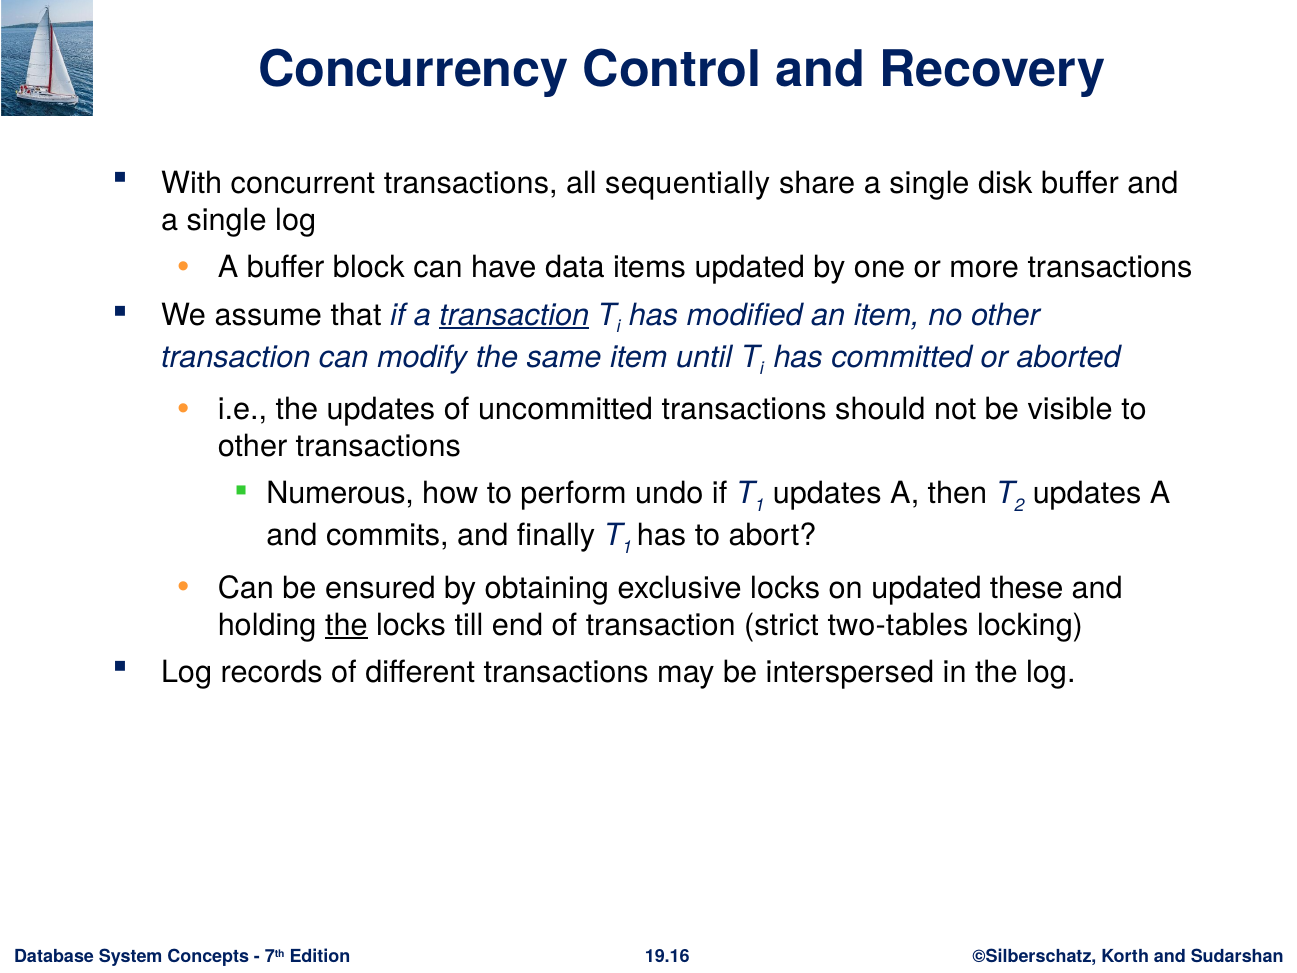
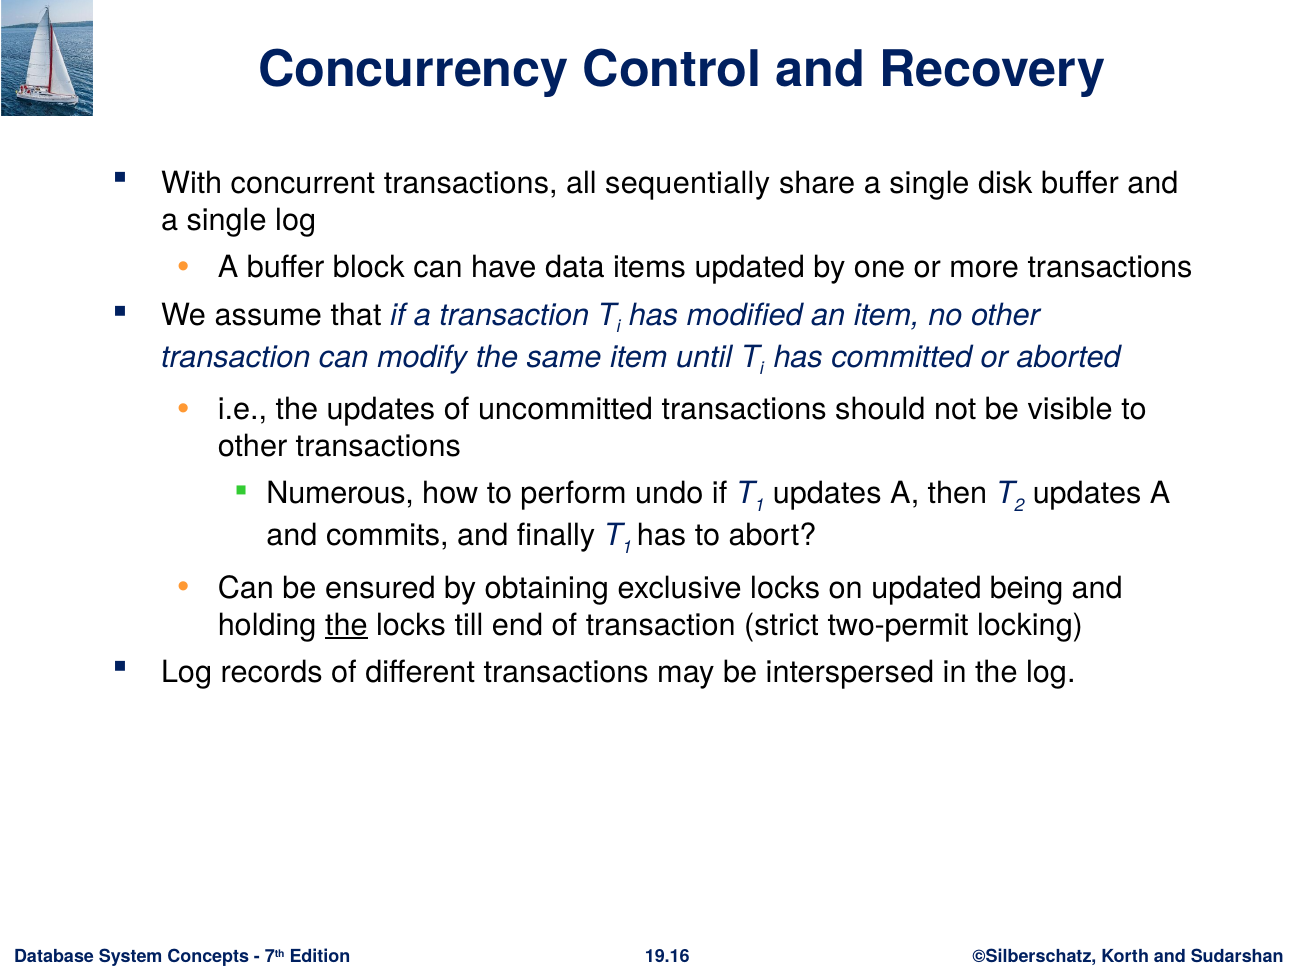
transaction at (514, 315) underline: present -> none
these: these -> being
two-tables: two-tables -> two-permit
